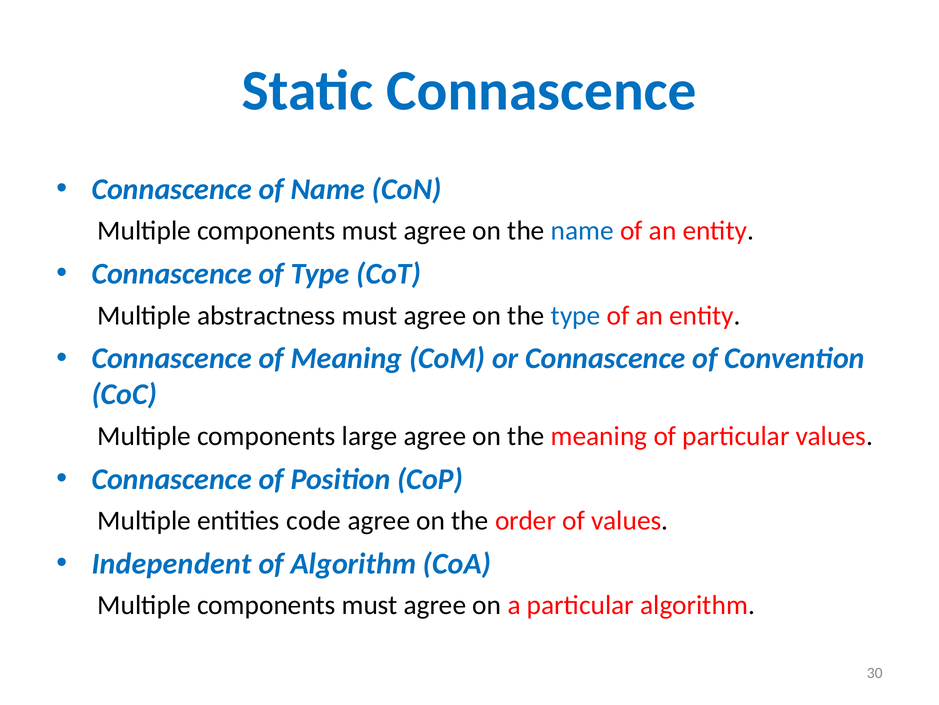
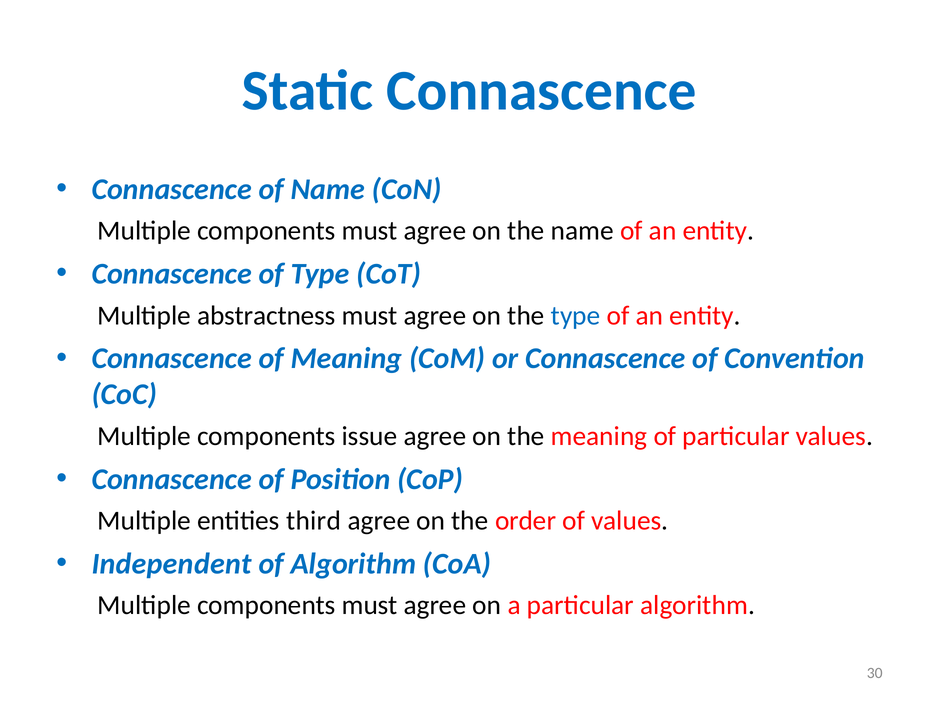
name at (582, 231) colour: blue -> black
large: large -> issue
code: code -> third
